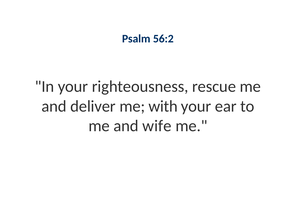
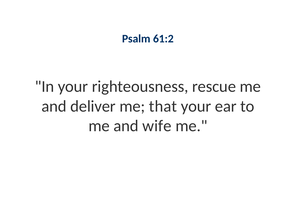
56:2: 56:2 -> 61:2
with: with -> that
